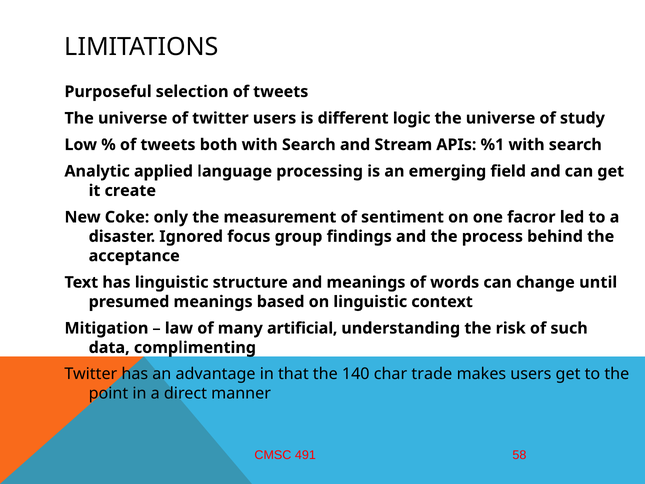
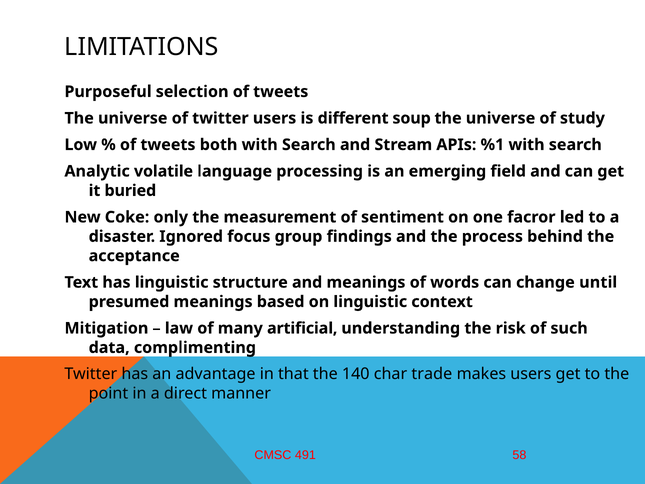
logic: logic -> soup
applied: applied -> volatile
create: create -> buried
